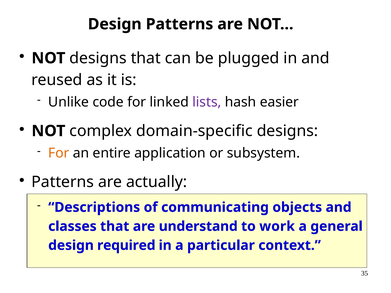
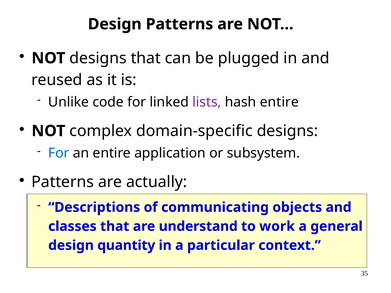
hash easier: easier -> entire
For at (59, 153) colour: orange -> blue
required: required -> quantity
